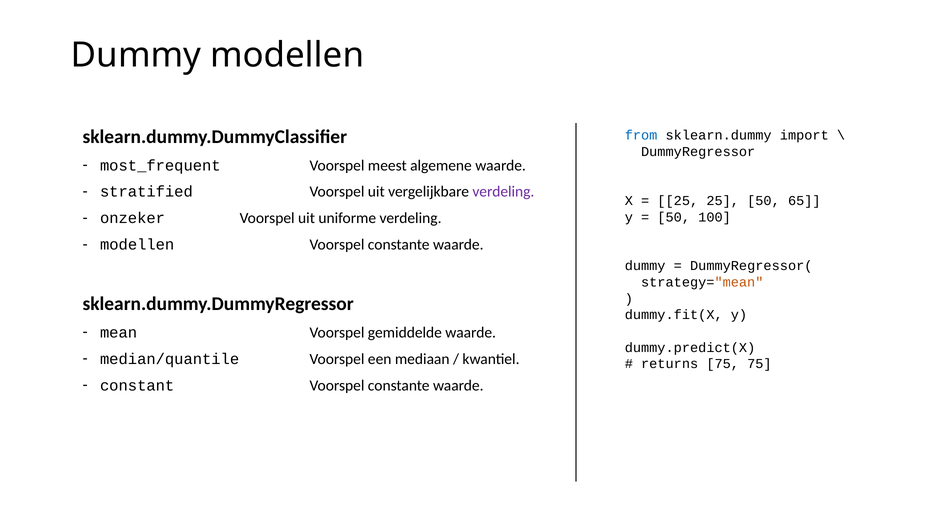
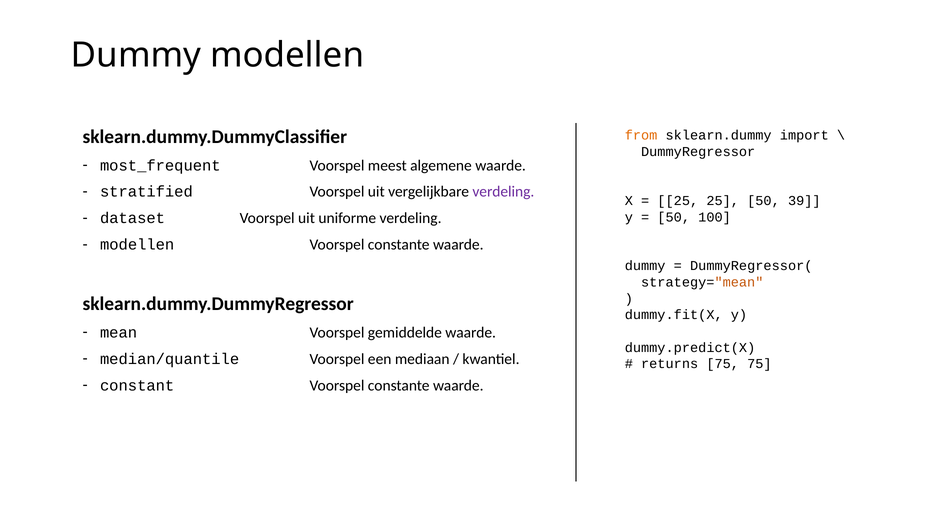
from colour: blue -> orange
65: 65 -> 39
onzeker: onzeker -> dataset
